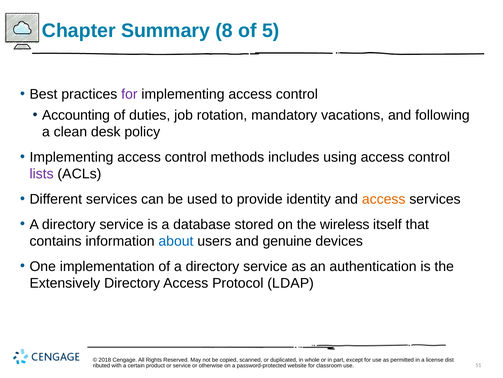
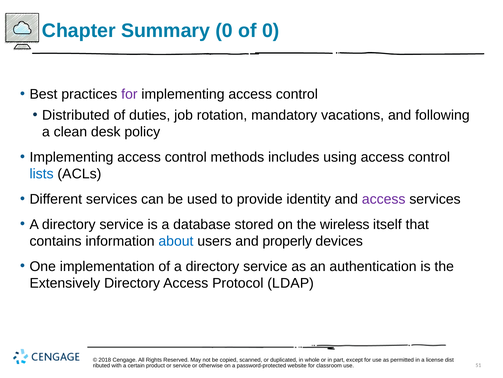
Summary 8: 8 -> 0
of 5: 5 -> 0
Accounting: Accounting -> Distributed
lists colour: purple -> blue
access at (384, 199) colour: orange -> purple
genuine: genuine -> properly
